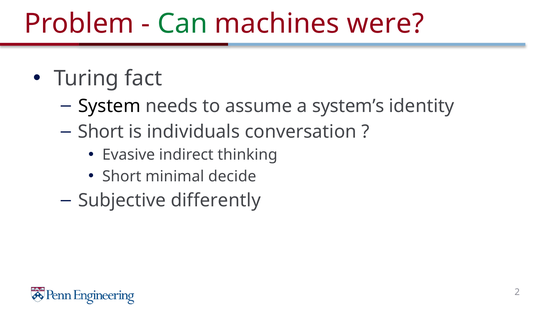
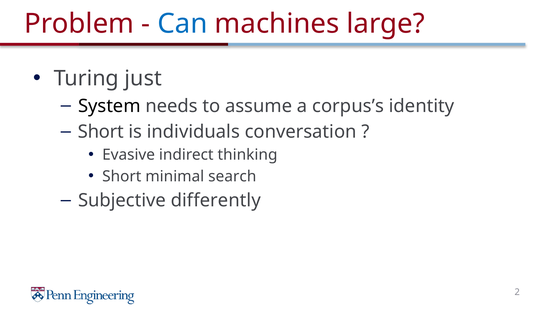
Can colour: green -> blue
were: were -> large
fact: fact -> just
system’s: system’s -> corpus’s
decide: decide -> search
